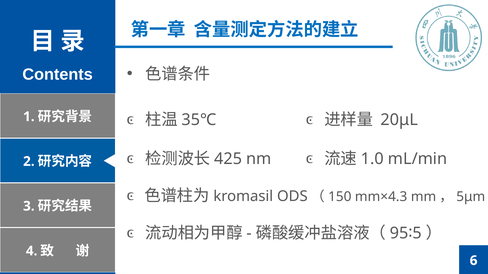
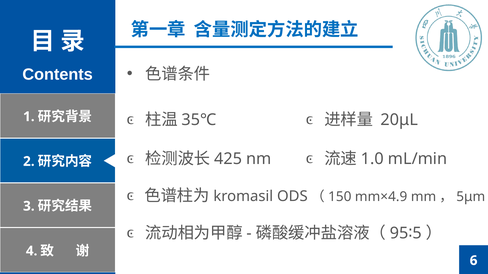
mm×4.3: mm×4.3 -> mm×4.9
